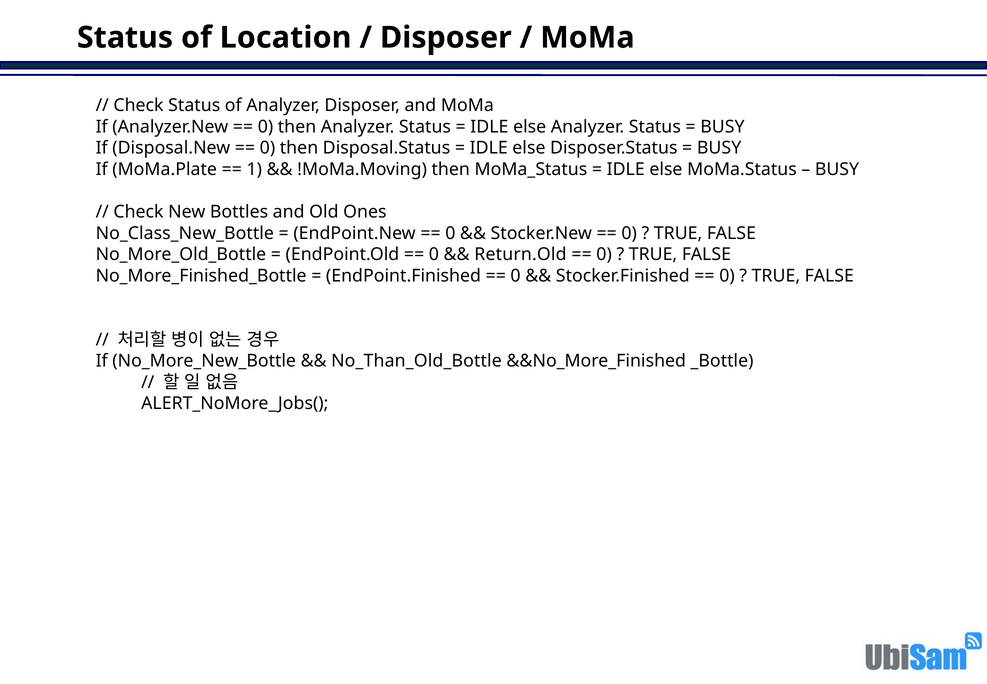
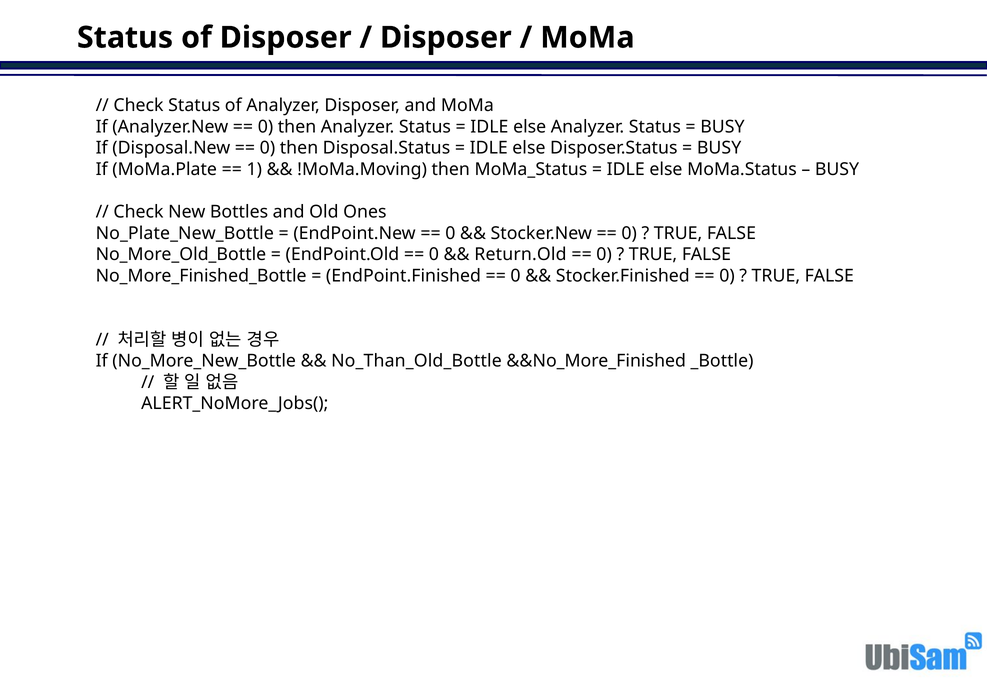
of Location: Location -> Disposer
No_Class_New_Bottle: No_Class_New_Bottle -> No_Plate_New_Bottle
